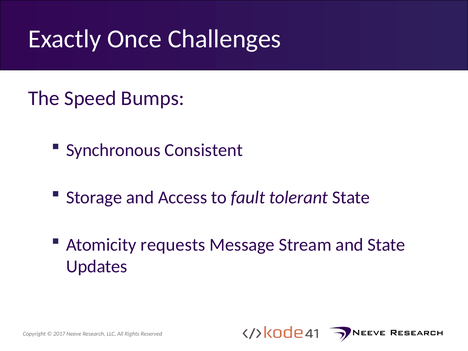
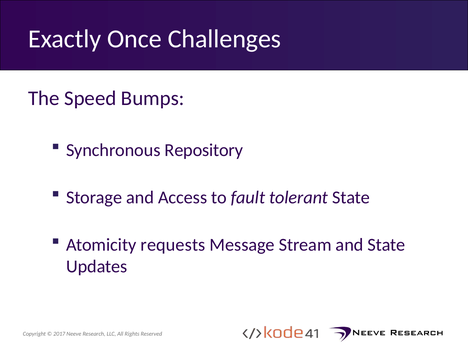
Consistent: Consistent -> Repository
